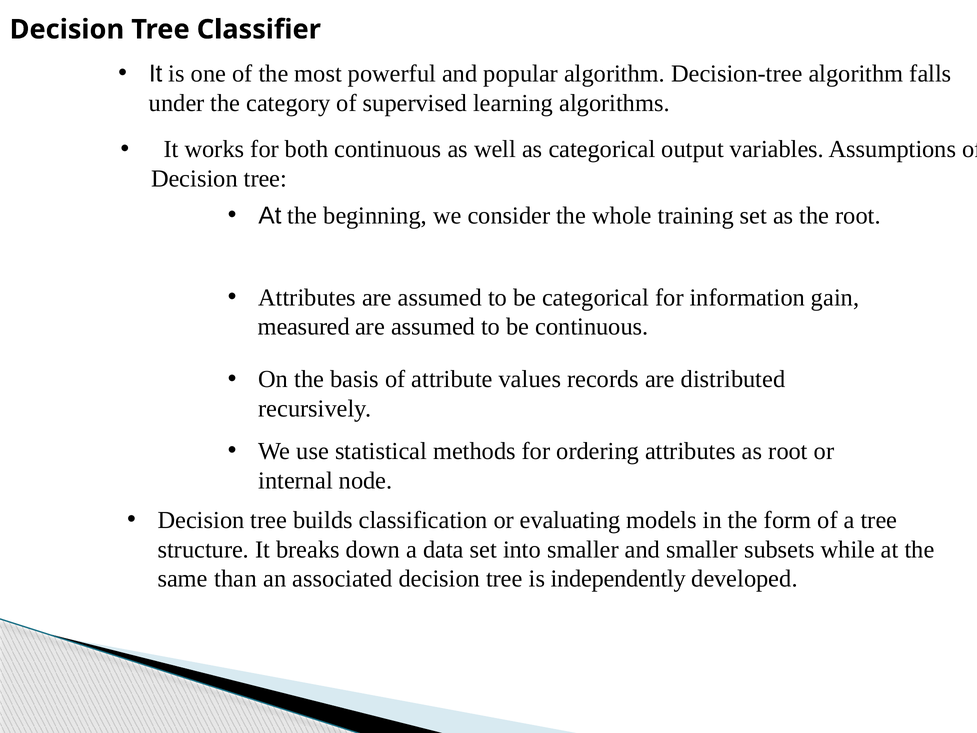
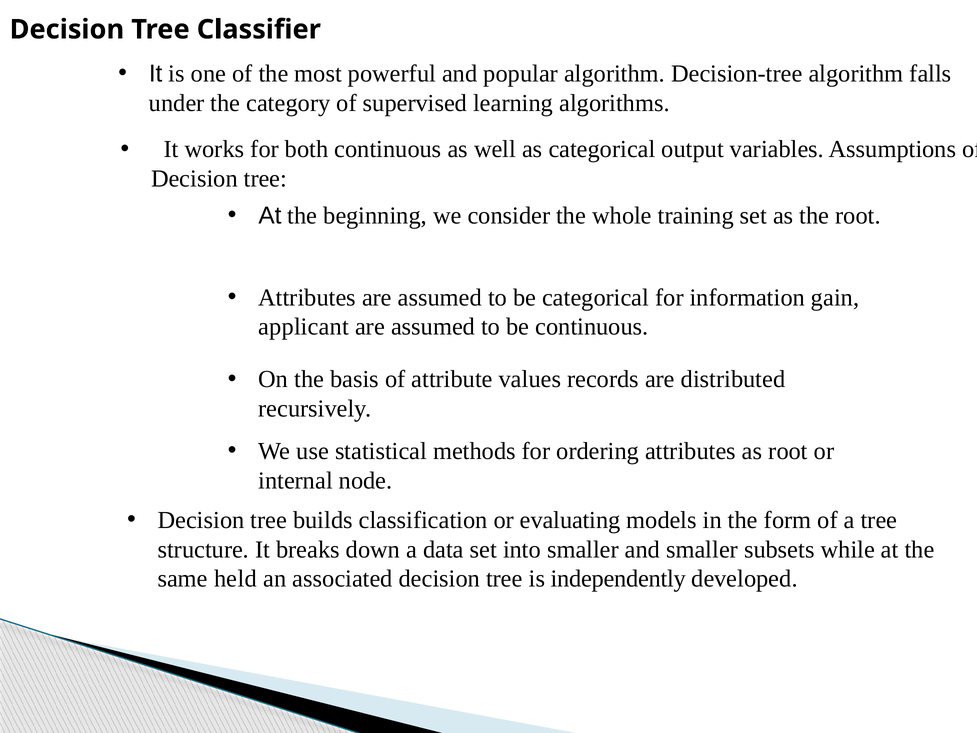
measured: measured -> applicant
than: than -> held
